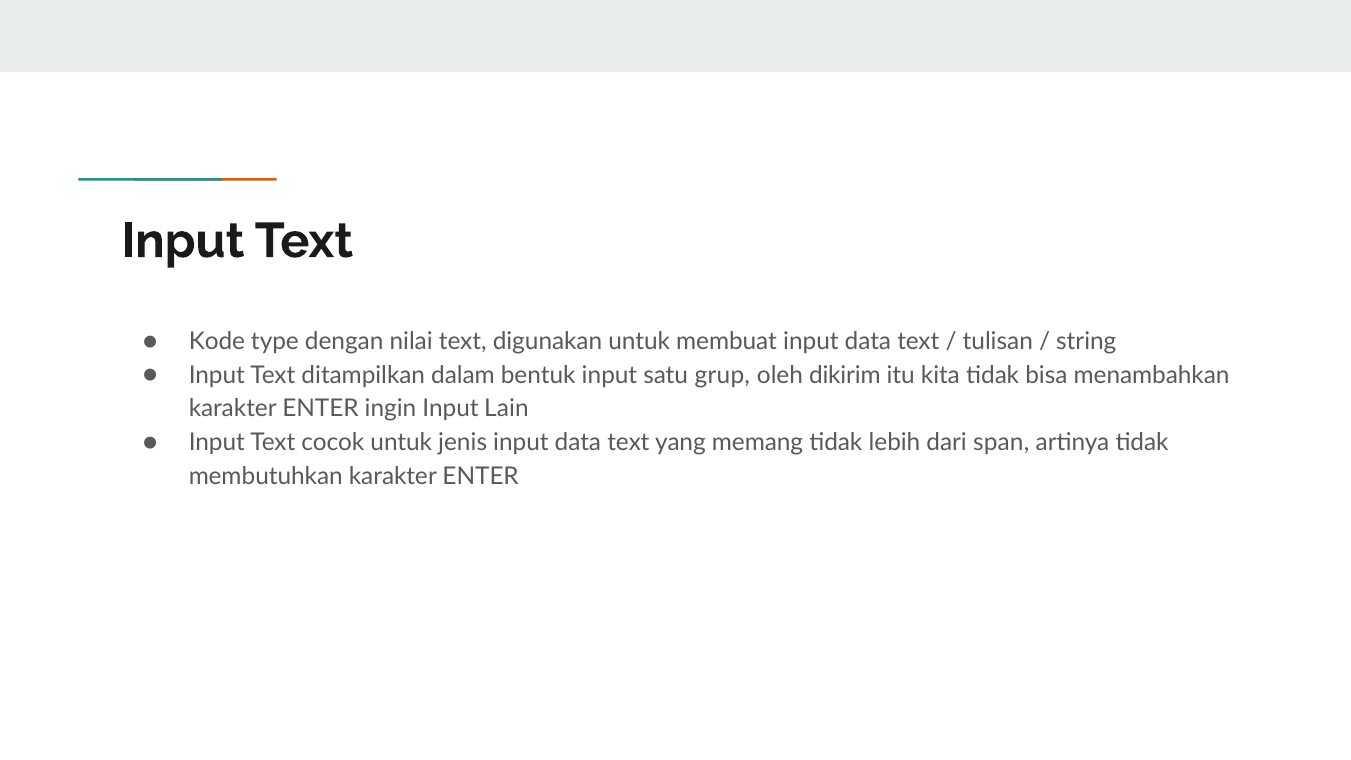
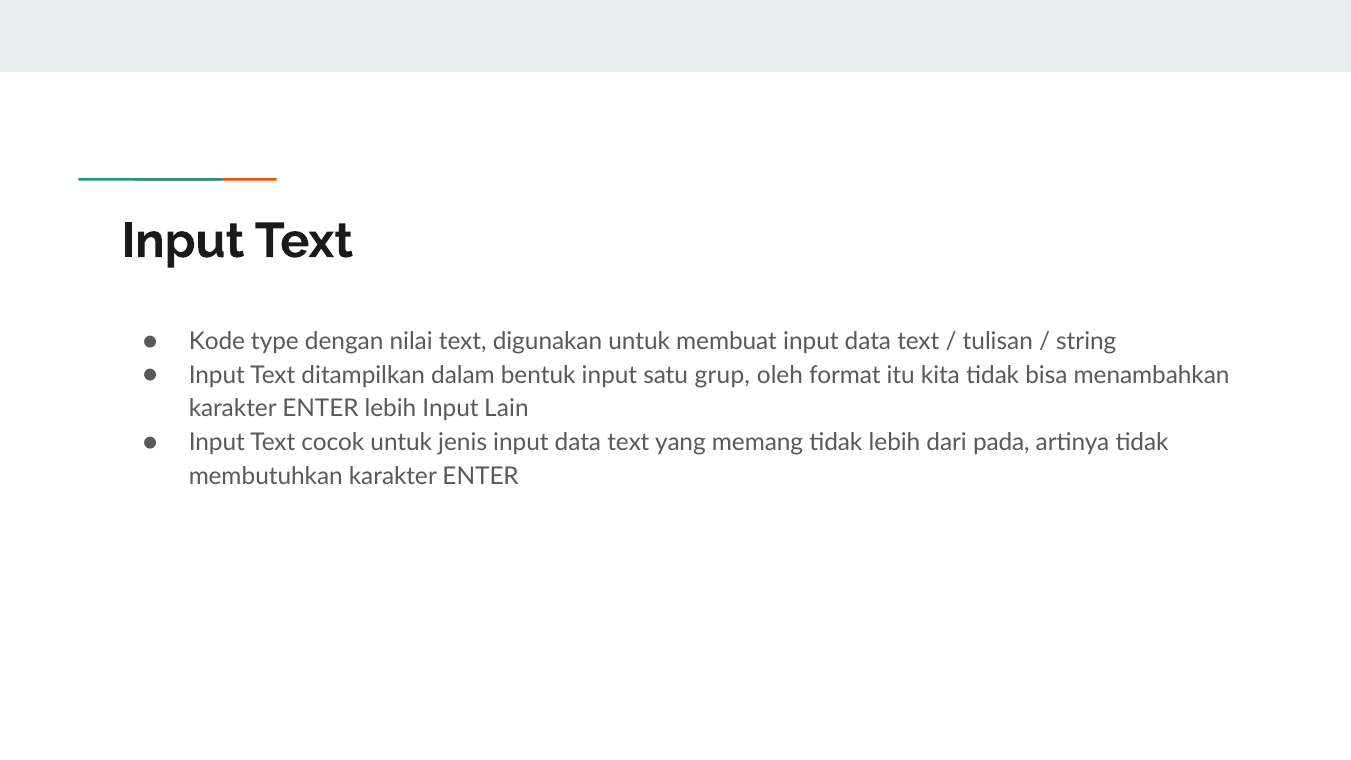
dikirim: dikirim -> format
ENTER ingin: ingin -> lebih
span: span -> pada
